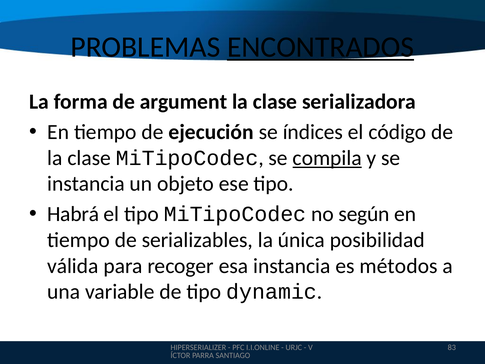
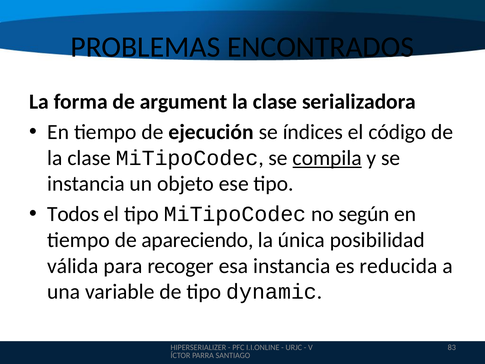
ENCONTRADOS underline: present -> none
Habrá: Habrá -> Todos
serializables: serializables -> apareciendo
métodos: métodos -> reducida
